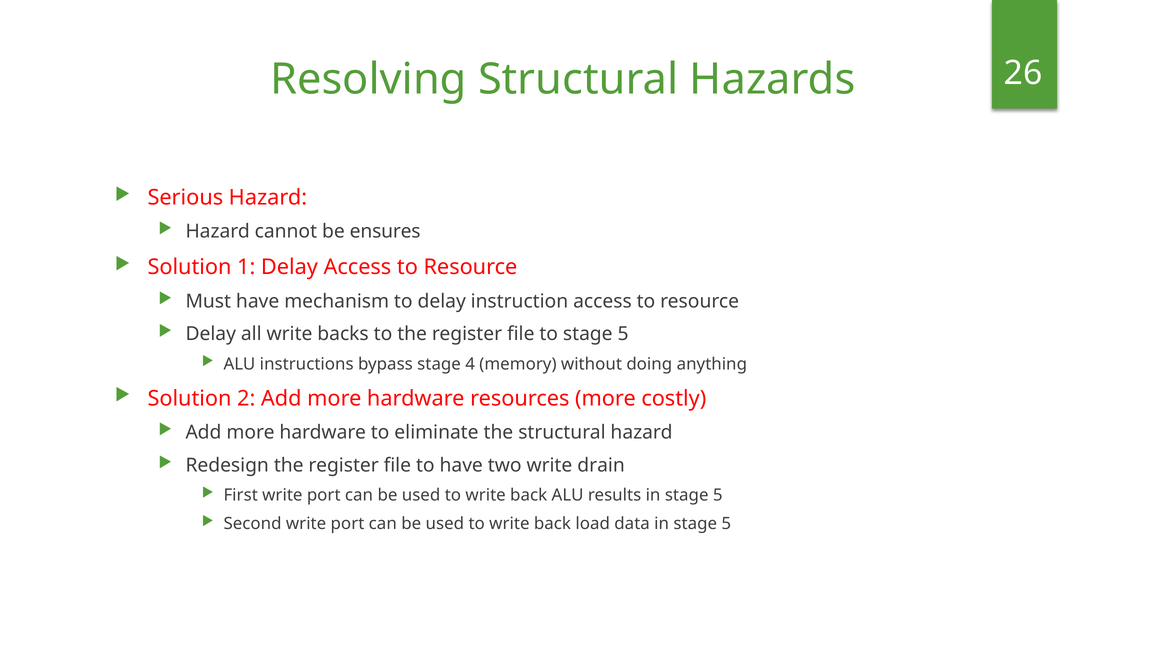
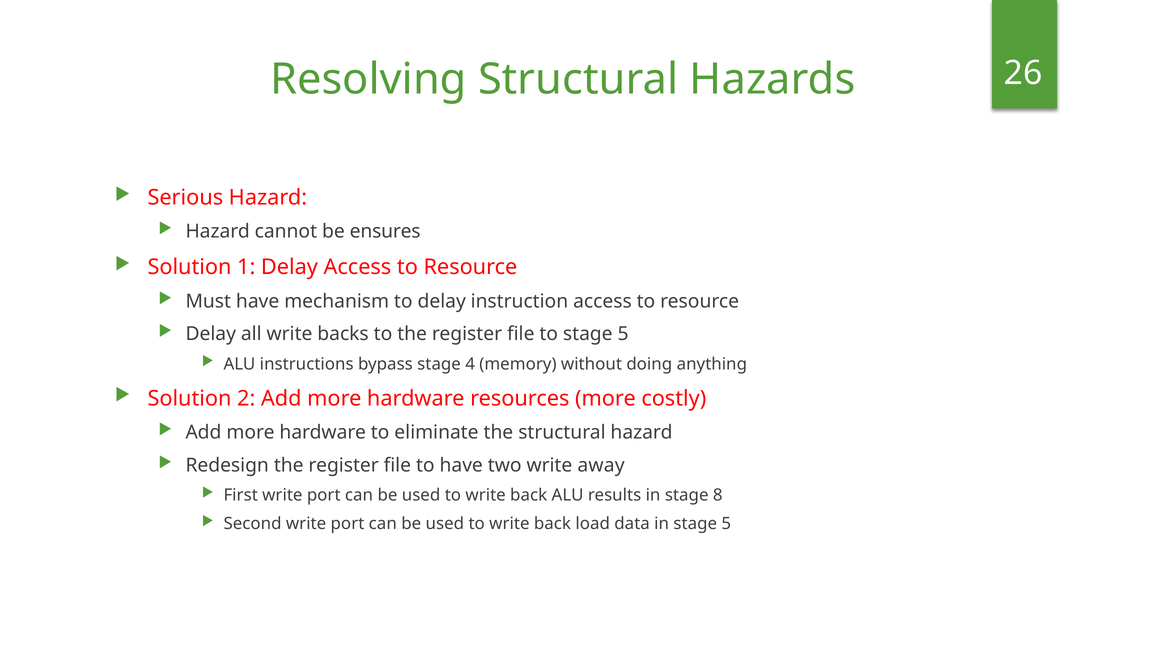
drain: drain -> away
results in stage 5: 5 -> 8
